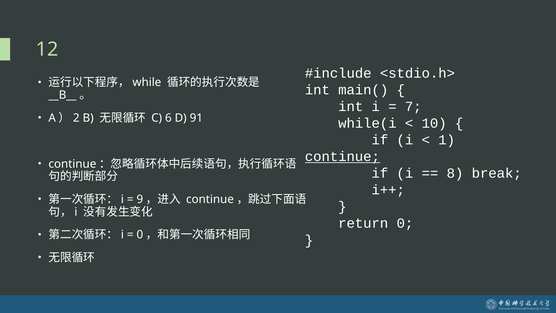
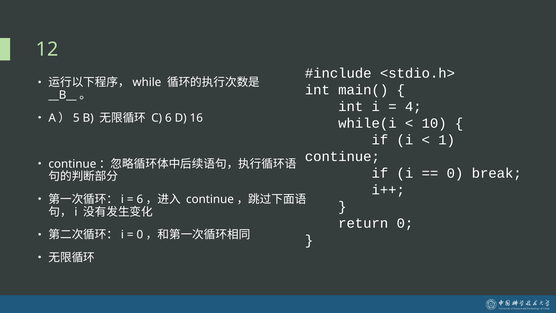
7: 7 -> 4
2: 2 -> 5
91: 91 -> 16
continue at (342, 156) underline: present -> none
8 at (455, 173): 8 -> 0
9 at (140, 199): 9 -> 6
